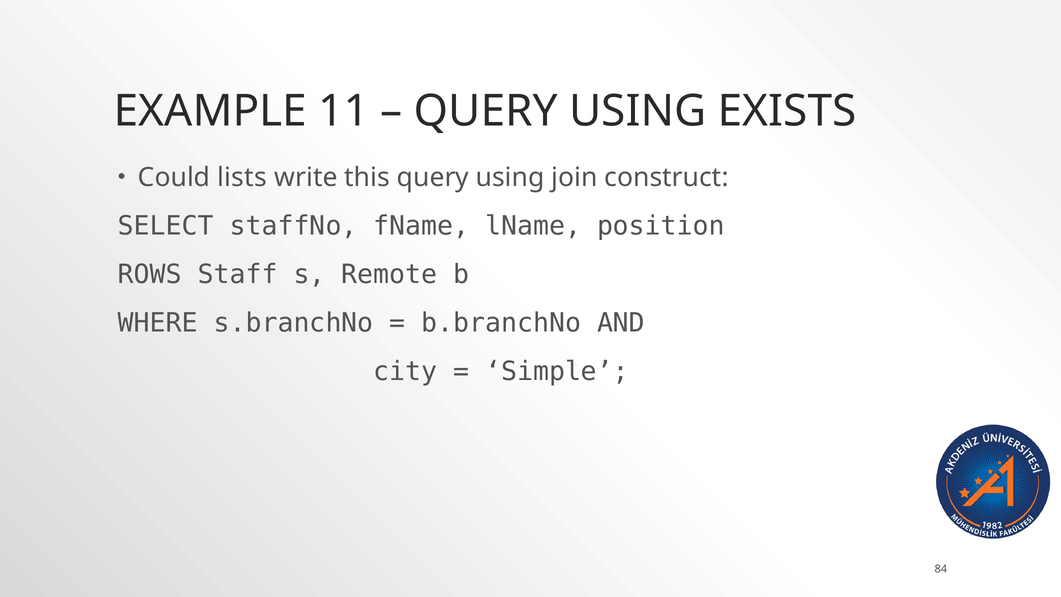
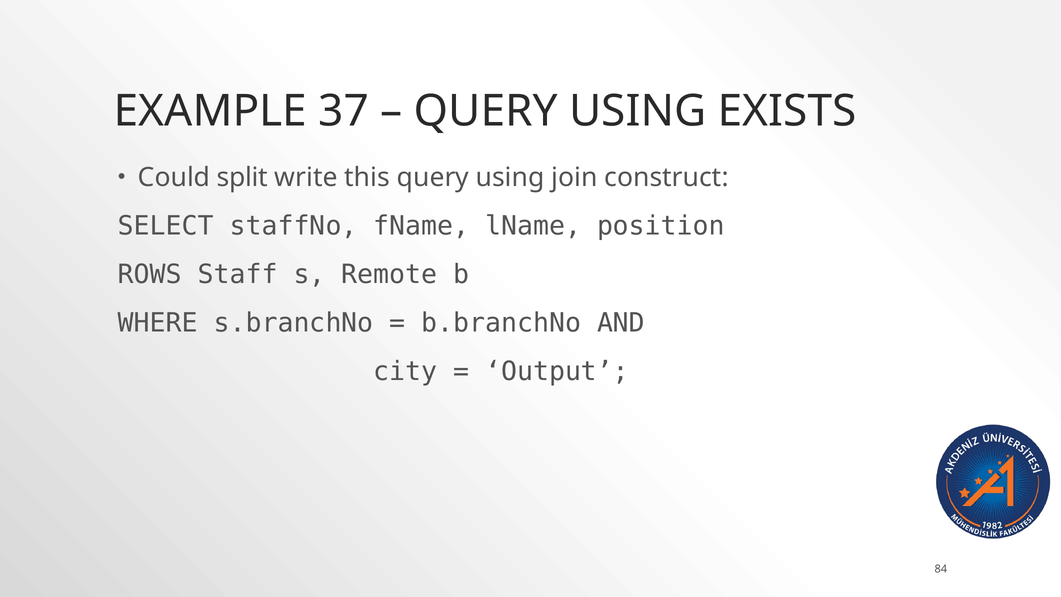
11: 11 -> 37
lists: lists -> split
Simple: Simple -> Output
